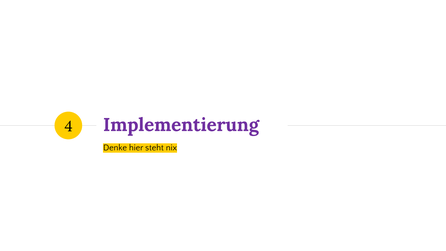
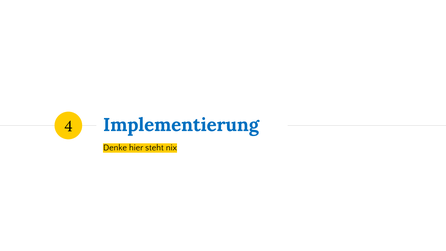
Implementierung colour: purple -> blue
